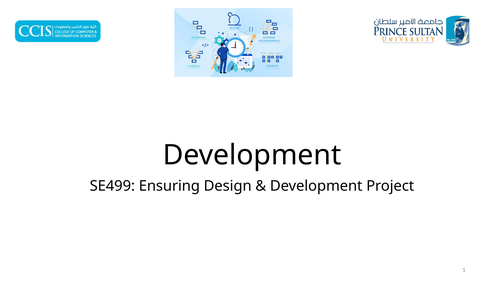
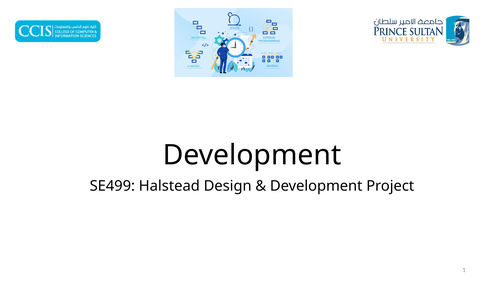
Ensuring: Ensuring -> Halstead
